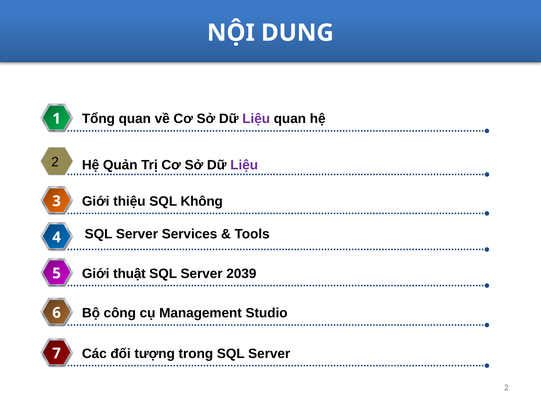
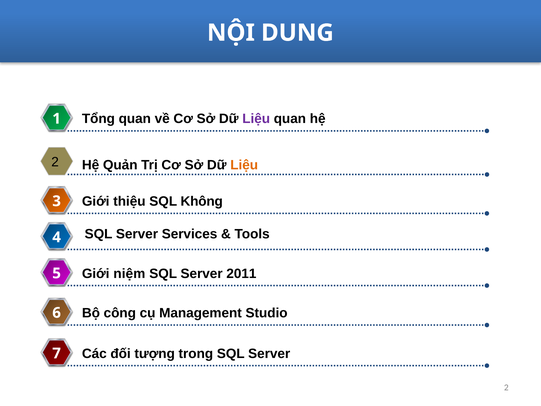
Liệu at (244, 165) colour: purple -> orange
thuật: thuật -> niệm
2039: 2039 -> 2011
